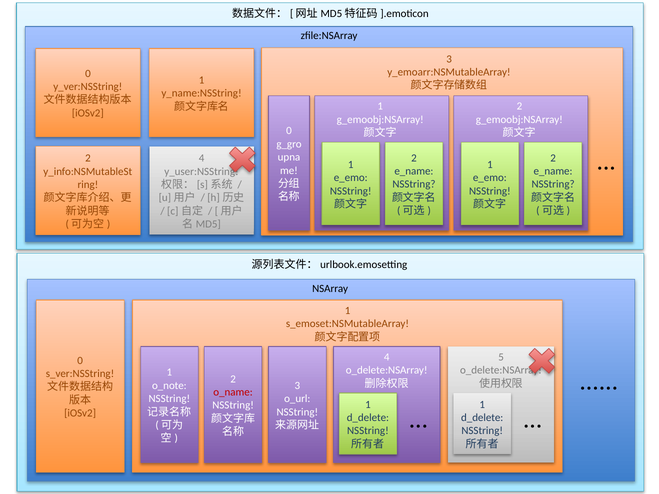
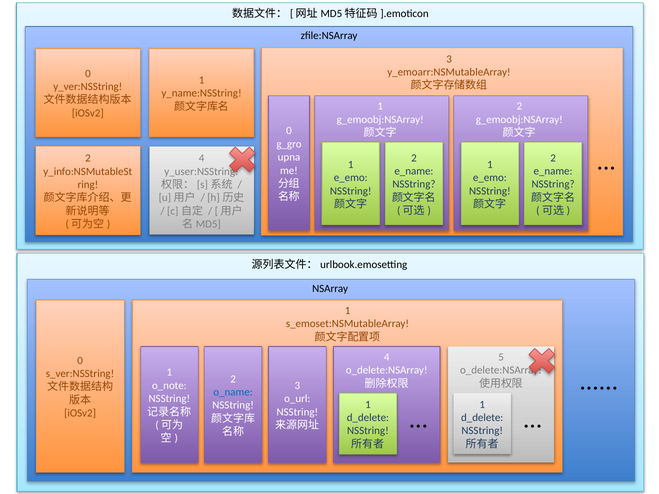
o_name colour: red -> blue
